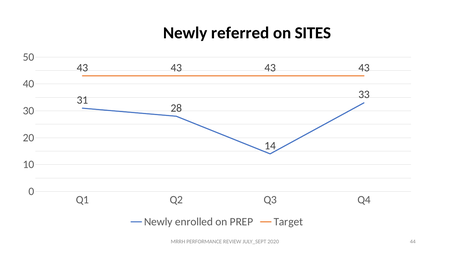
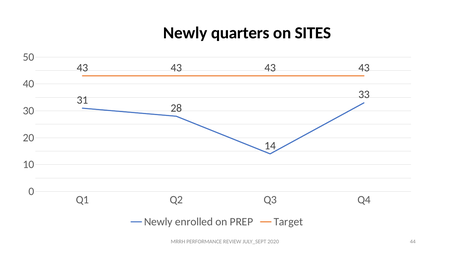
referred: referred -> quarters
